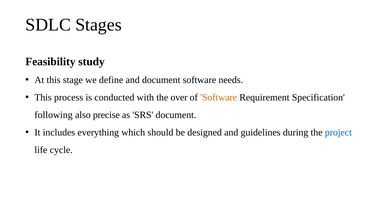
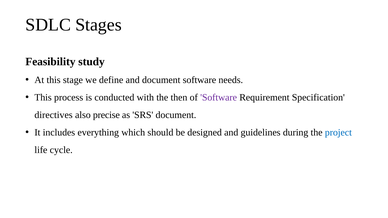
over: over -> then
Software at (219, 98) colour: orange -> purple
following: following -> directives
